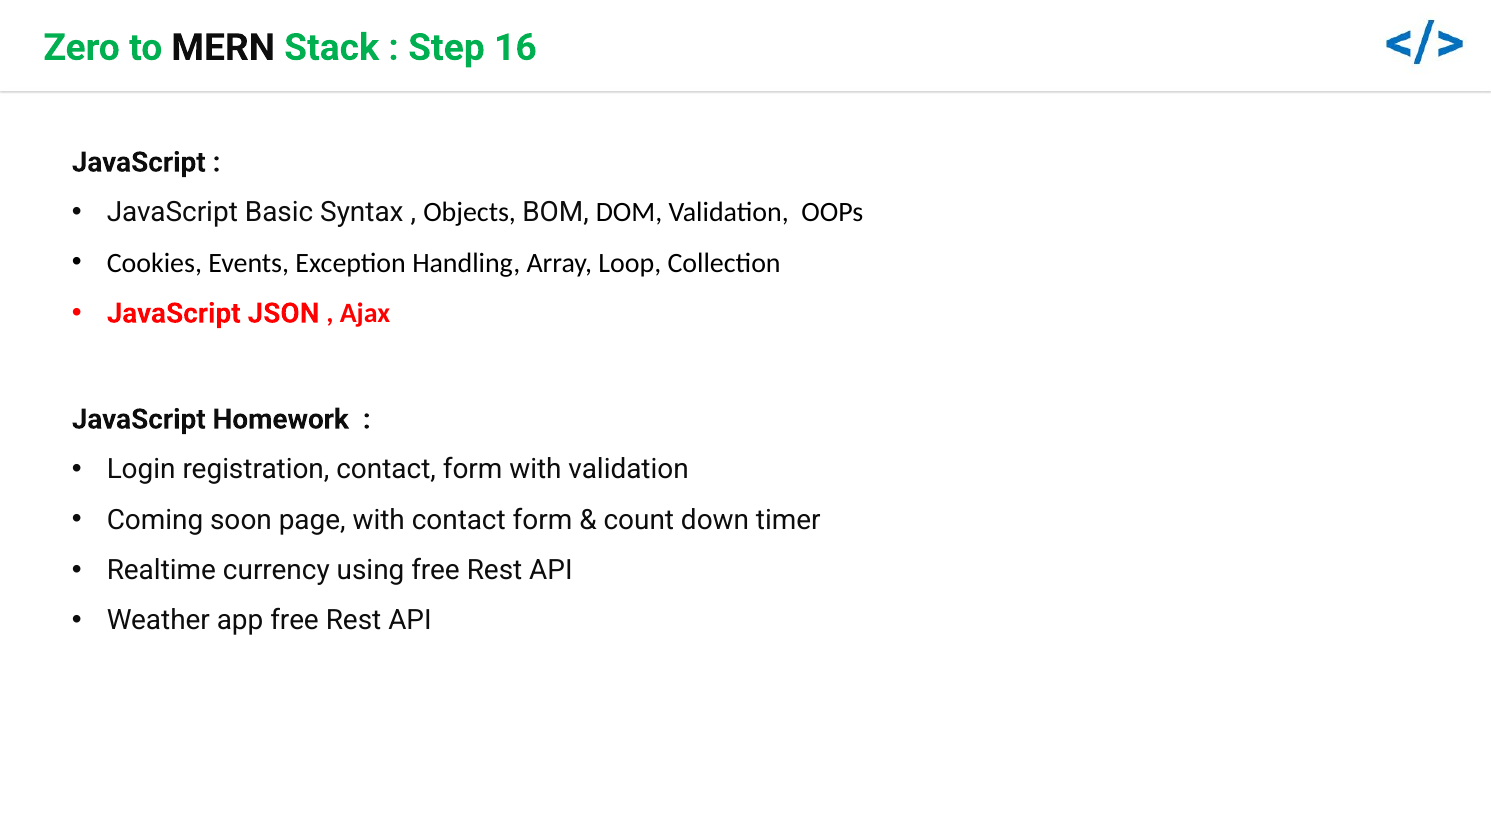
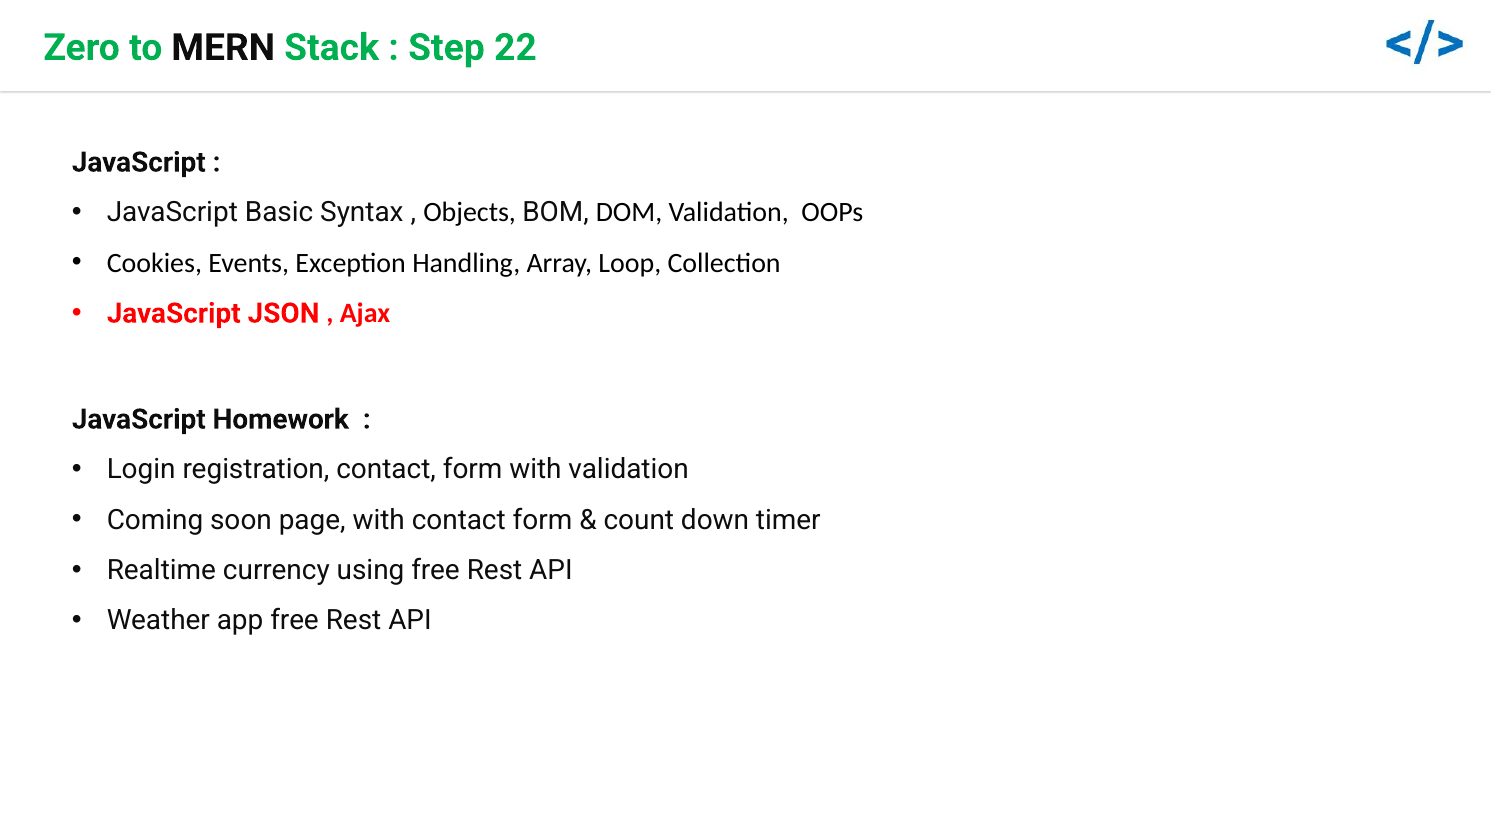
16: 16 -> 22
